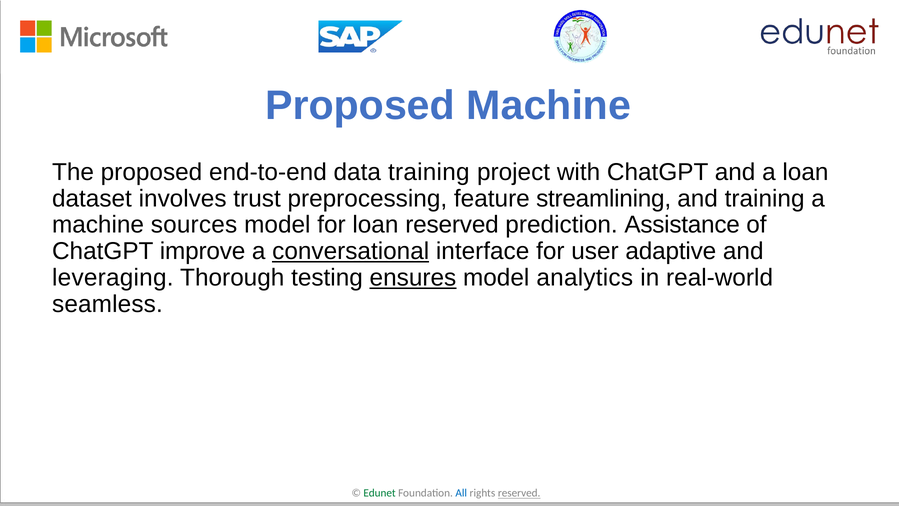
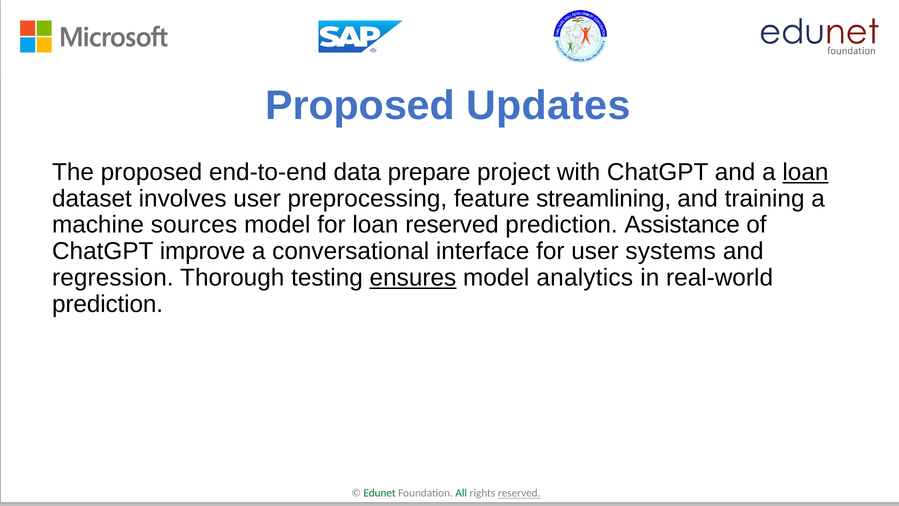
Proposed Machine: Machine -> Updates
data training: training -> prepare
loan at (805, 172) underline: none -> present
involves trust: trust -> user
conversational underline: present -> none
adaptive: adaptive -> systems
leveraging: leveraging -> regression
seamless at (107, 304): seamless -> prediction
All colour: blue -> green
